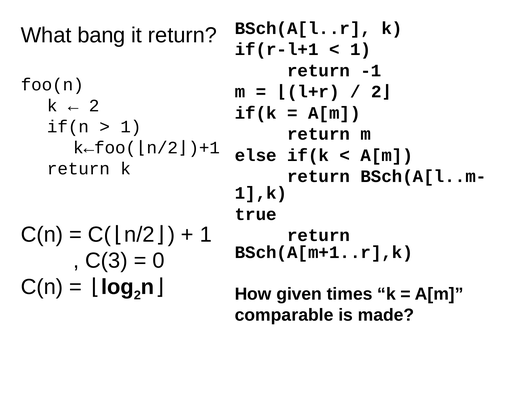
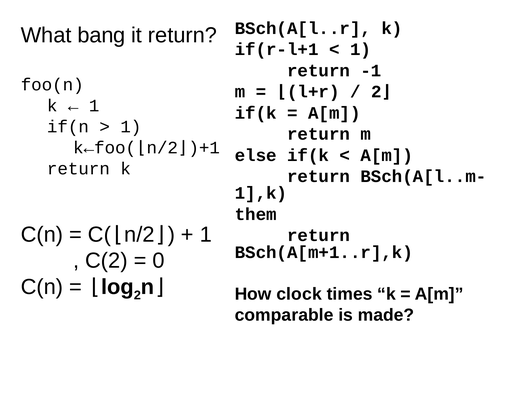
2 at (94, 106): 2 -> 1
true: true -> them
C(3: C(3 -> C(2
given: given -> clock
